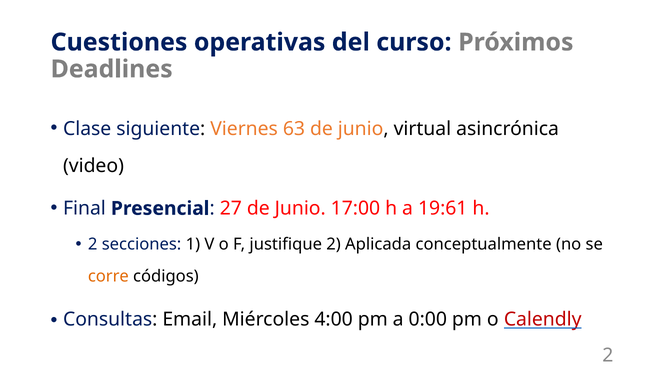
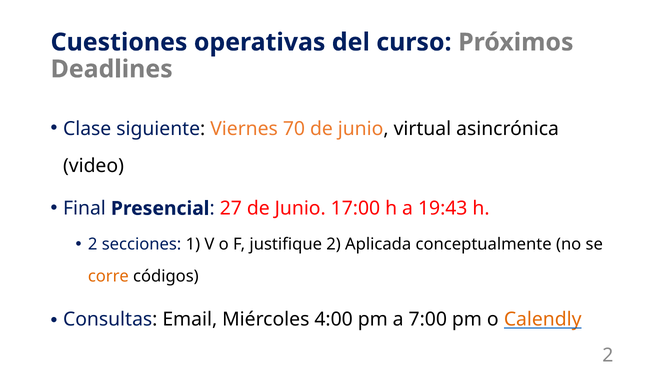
63: 63 -> 70
19:61: 19:61 -> 19:43
0:00: 0:00 -> 7:00
Calendly colour: red -> orange
